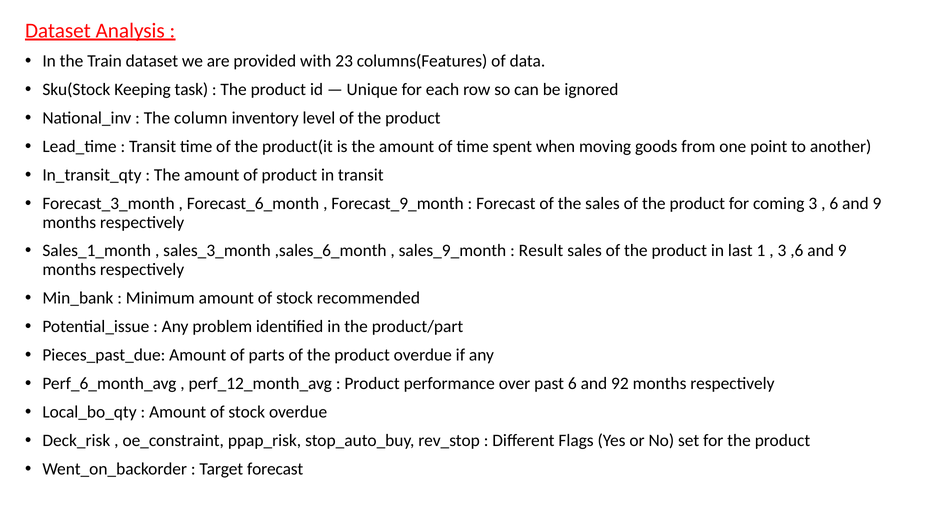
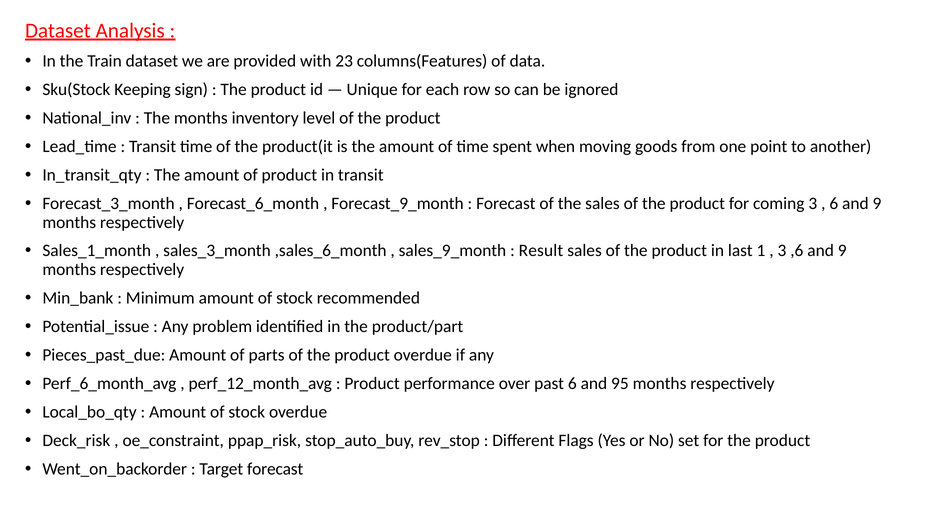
task: task -> sign
The column: column -> months
92: 92 -> 95
